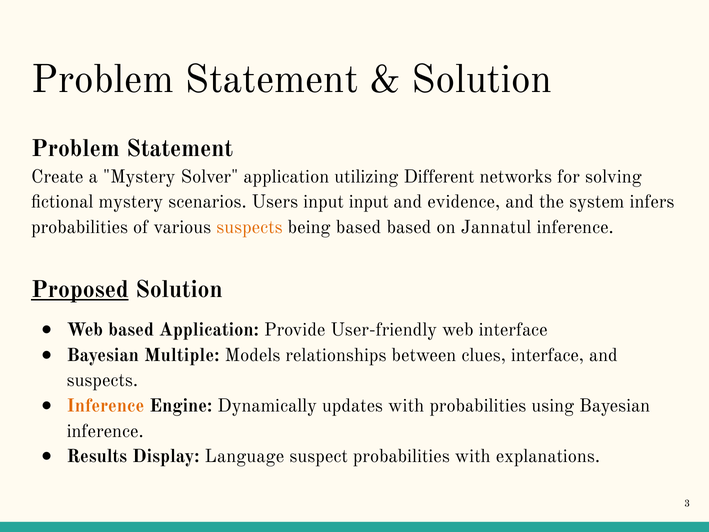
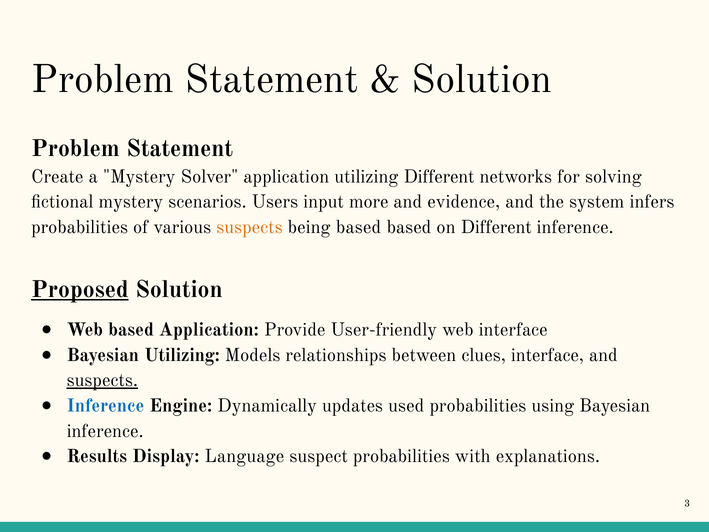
input input: input -> more
on Jannatul: Jannatul -> Different
Bayesian Multiple: Multiple -> Utilizing
suspects at (102, 380) underline: none -> present
Inference at (105, 405) colour: orange -> blue
updates with: with -> used
